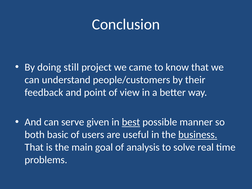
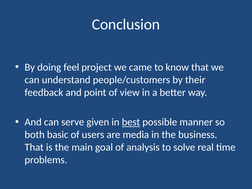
still: still -> feel
useful: useful -> media
business underline: present -> none
